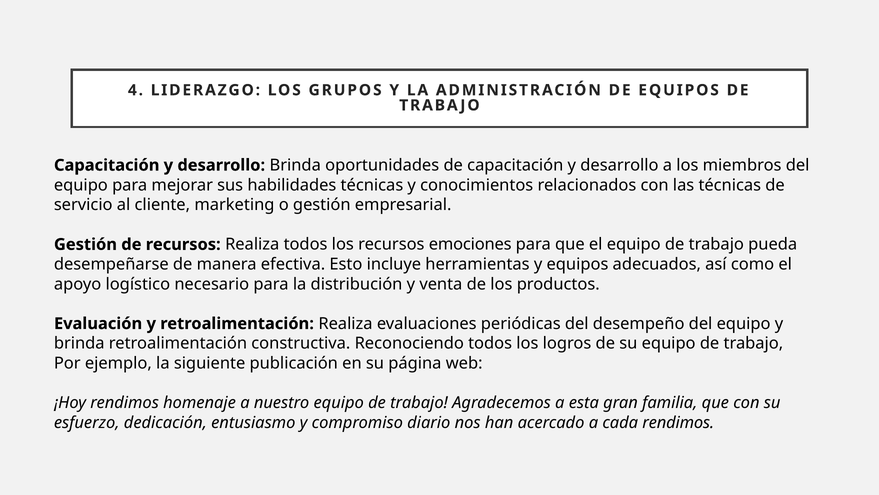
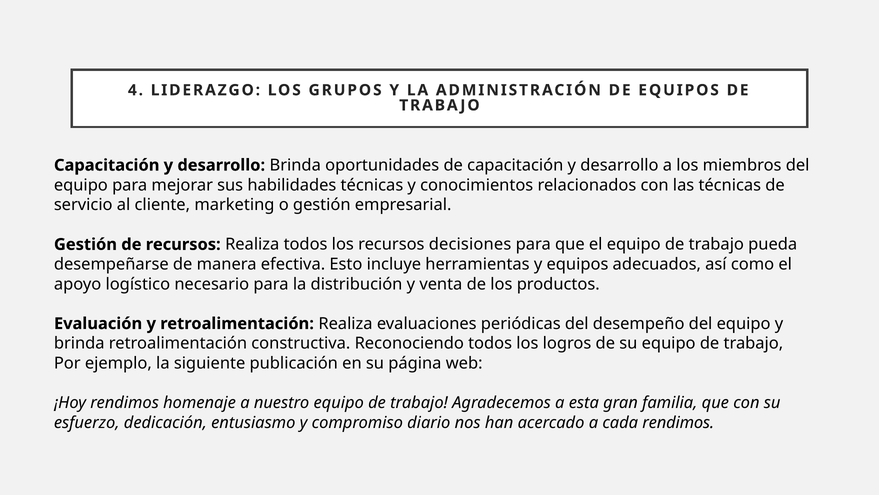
emociones: emociones -> decisiones
